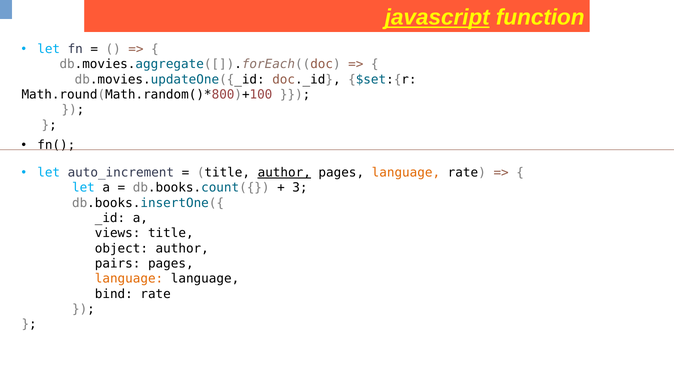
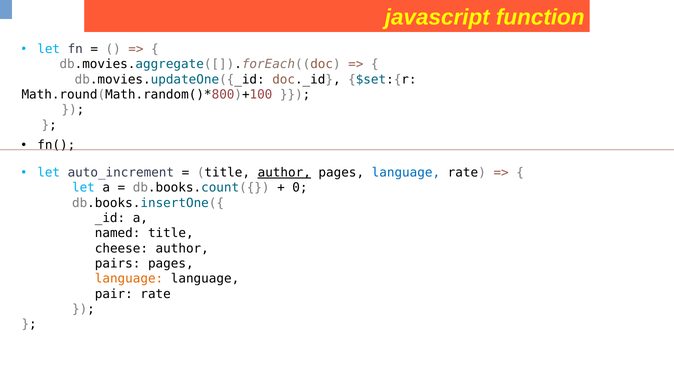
javascript underline: present -> none
language at (406, 173) colour: orange -> blue
3: 3 -> 0
views: views -> named
object: object -> cheese
bind: bind -> pair
